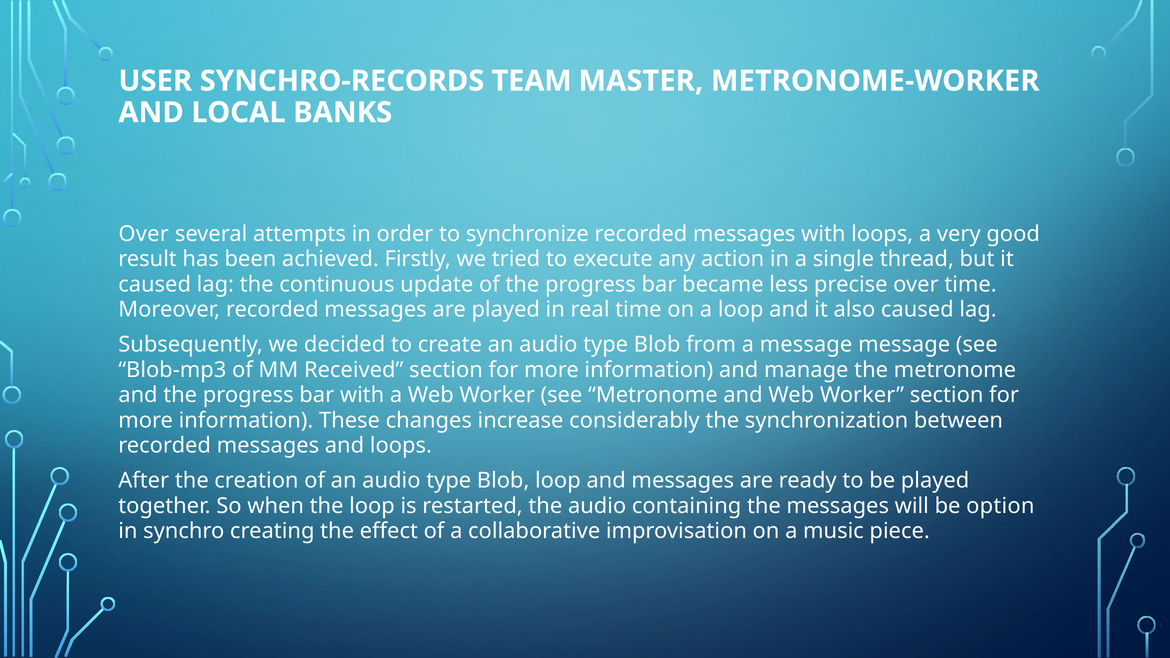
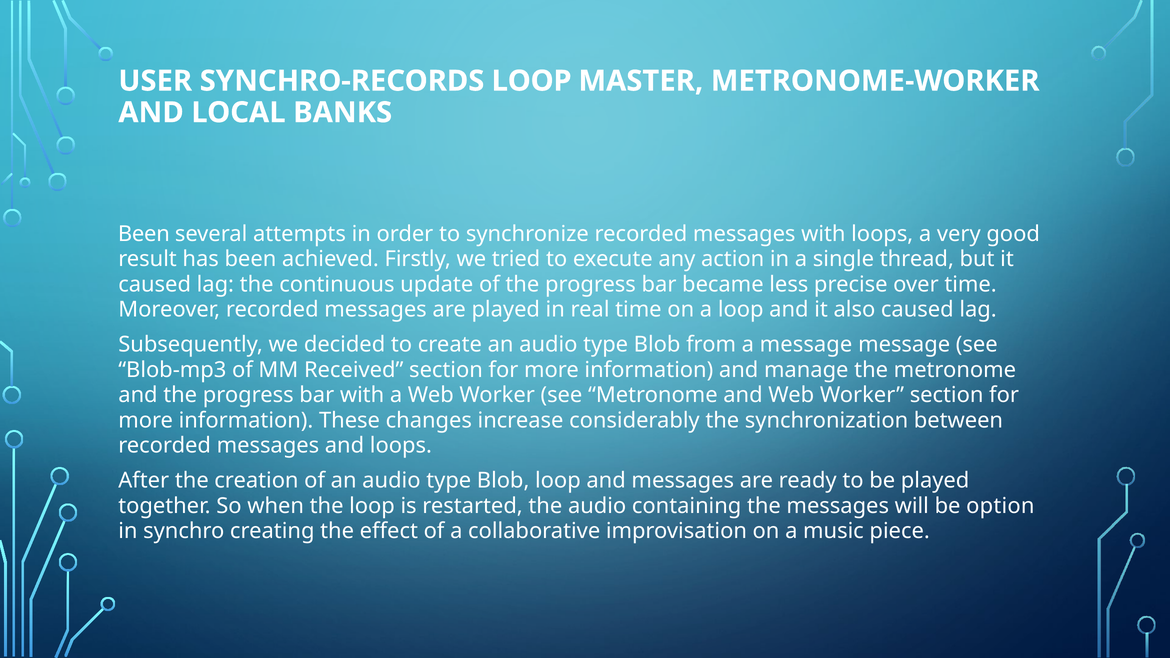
SYNCHRO-RECORDS TEAM: TEAM -> LOOP
Over at (144, 234): Over -> Been
